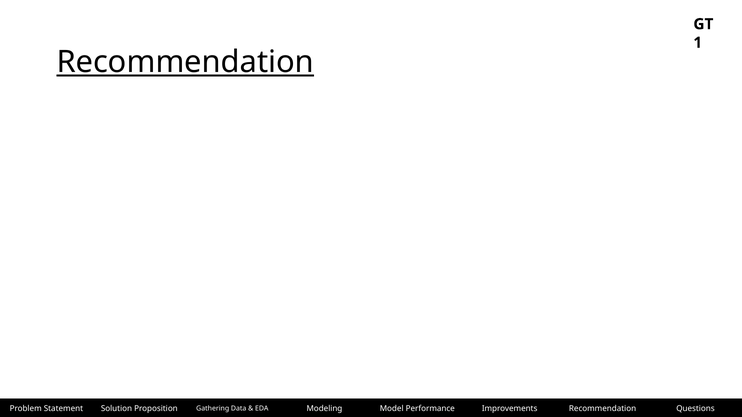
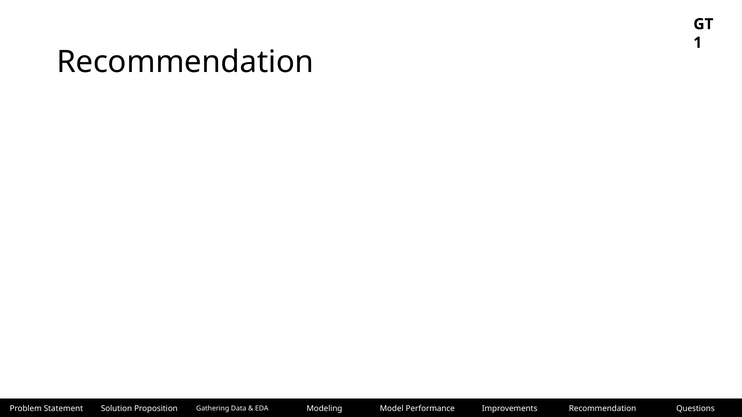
Recommendation at (185, 62) underline: present -> none
